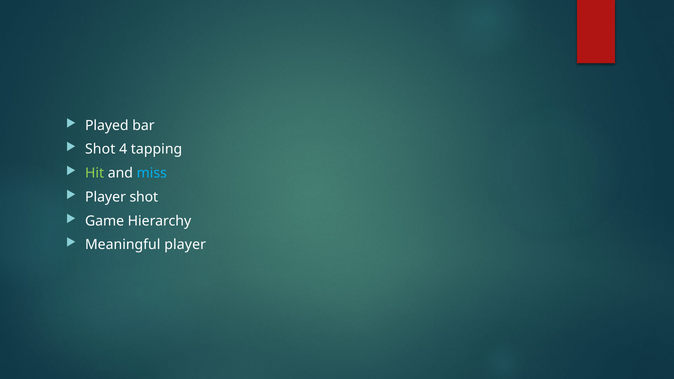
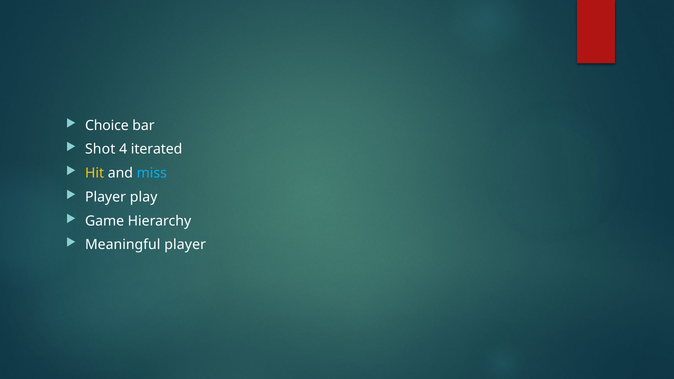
Played: Played -> Choice
tapping: tapping -> iterated
Hit colour: light green -> yellow
Player shot: shot -> play
